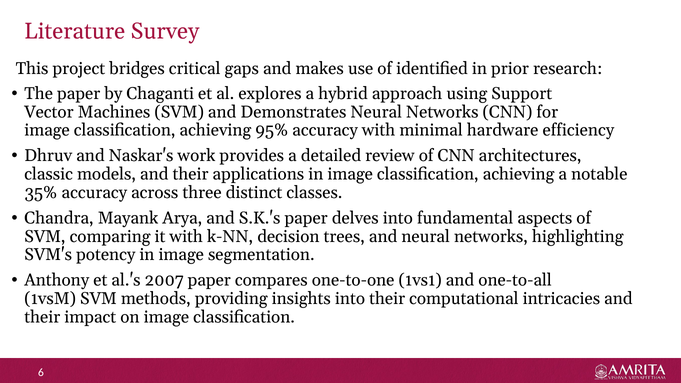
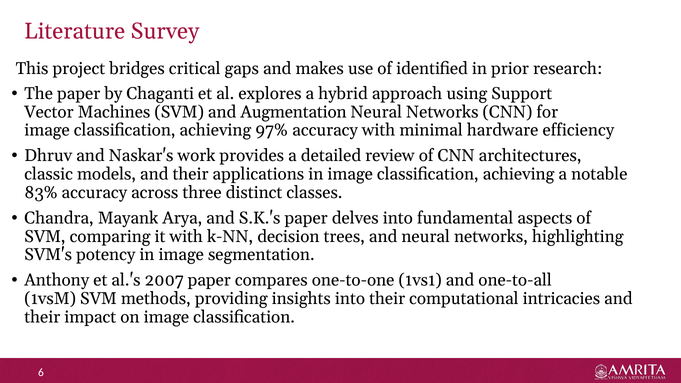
Demonstrates: Demonstrates -> Augmentation
95%: 95% -> 97%
35%: 35% -> 83%
